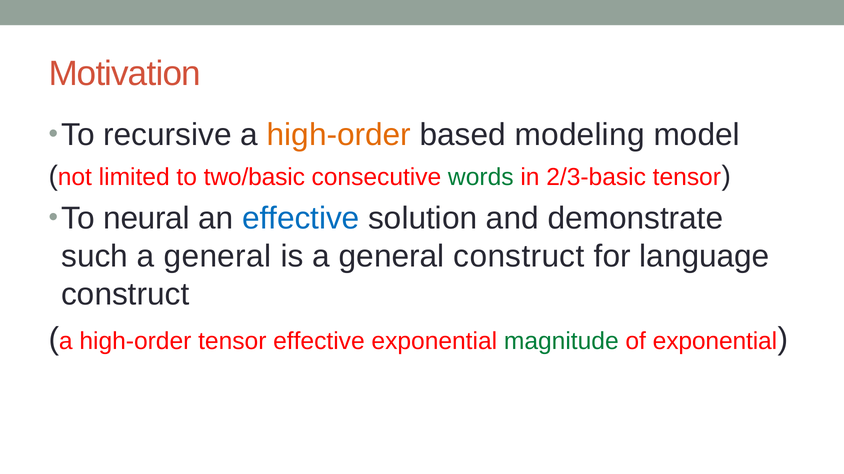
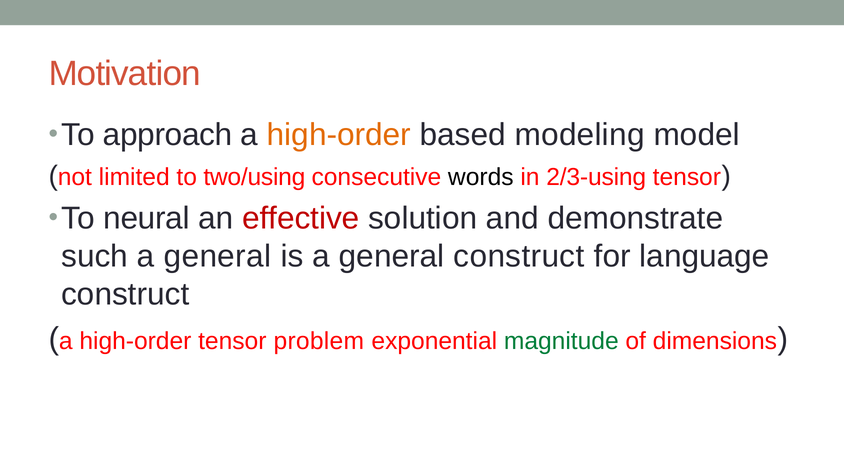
recursive: recursive -> approach
two/basic: two/basic -> two/using
words colour: green -> black
2/3-basic: 2/3-basic -> 2/3-using
effective at (301, 219) colour: blue -> red
tensor effective: effective -> problem
of exponential: exponential -> dimensions
